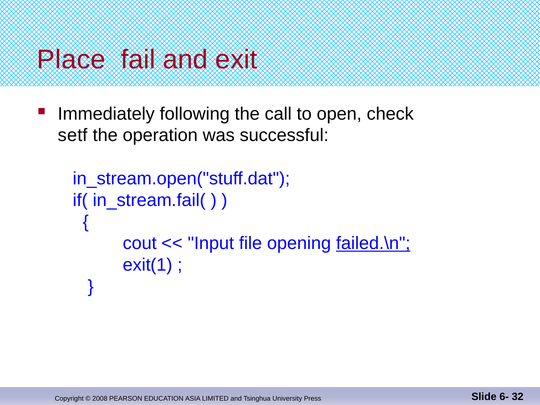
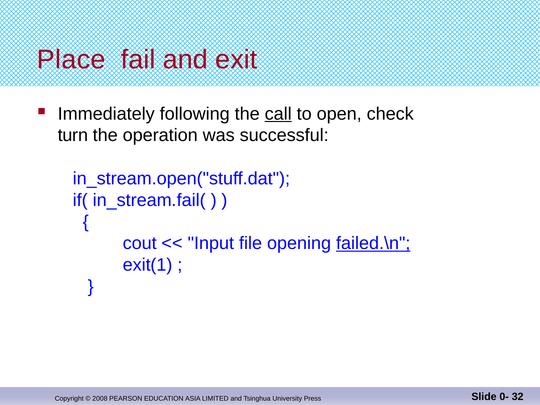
call underline: none -> present
setf: setf -> turn
6-: 6- -> 0-
